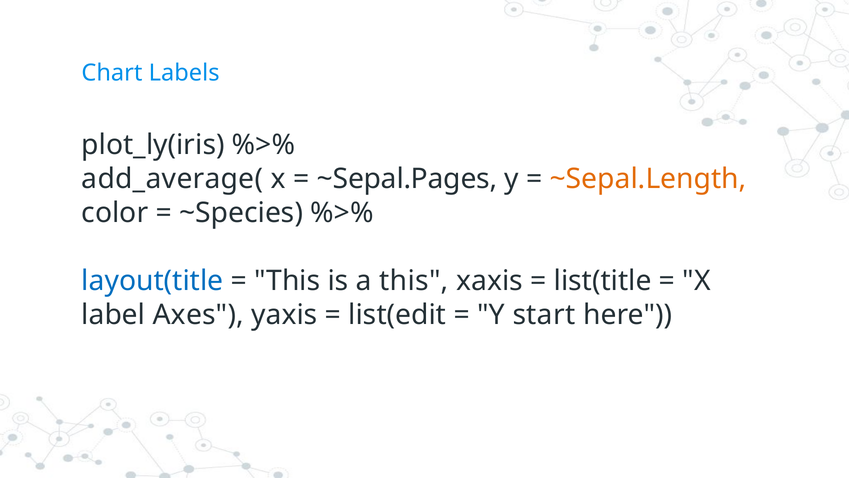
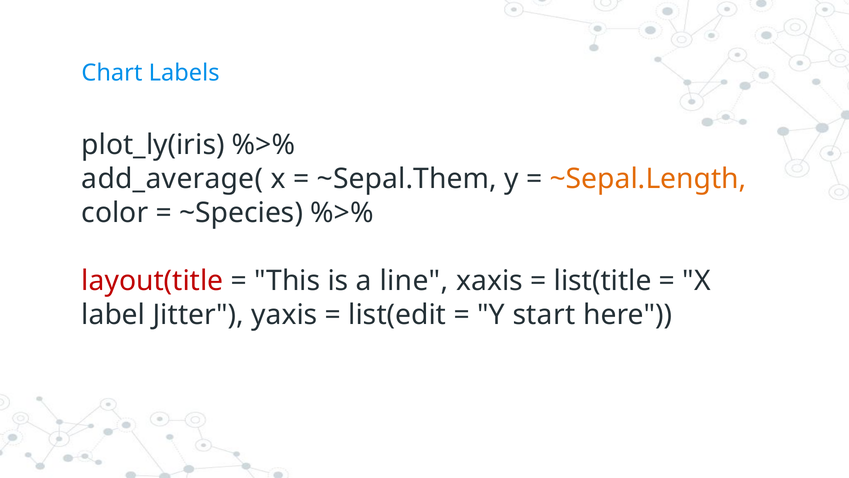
~Sepal.Pages: ~Sepal.Pages -> ~Sepal.Them
layout(title colour: blue -> red
a this: this -> line
Axes: Axes -> Jitter
